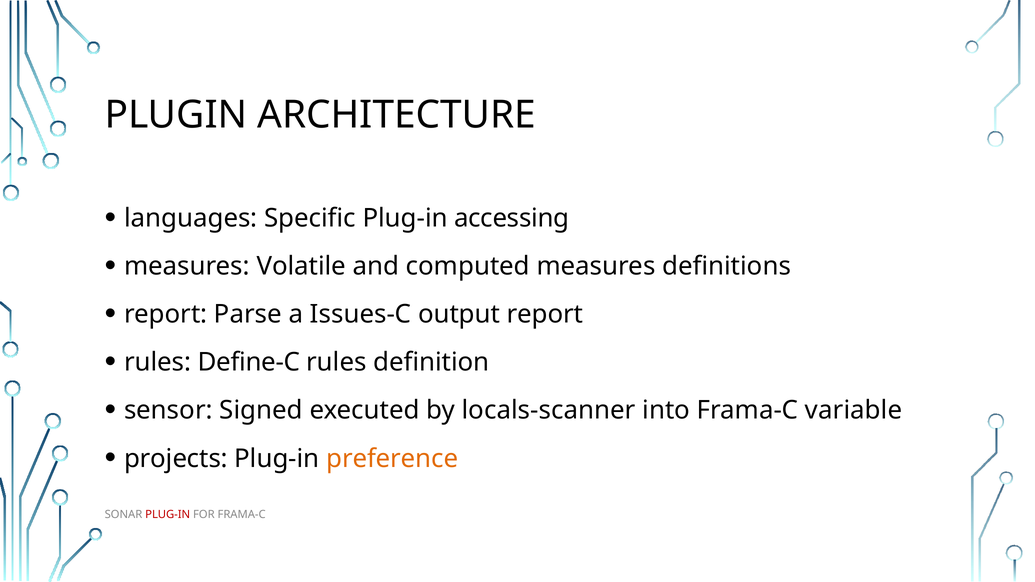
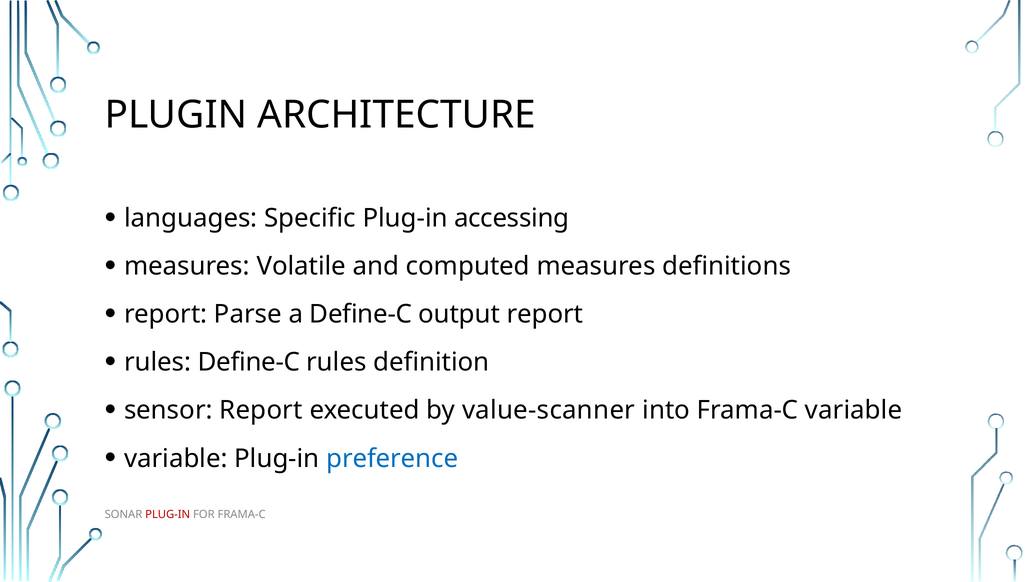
a Issues-C: Issues-C -> Define-C
sensor Signed: Signed -> Report
locals-scanner: locals-scanner -> value-scanner
projects at (176, 459): projects -> variable
preference colour: orange -> blue
